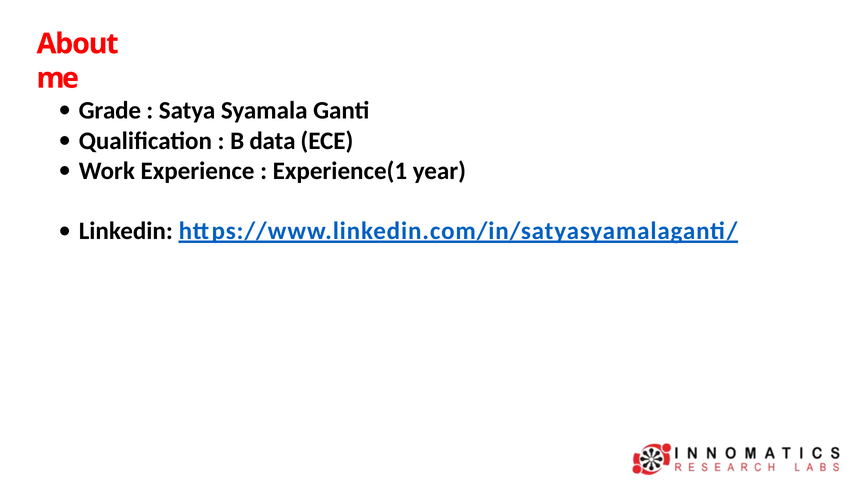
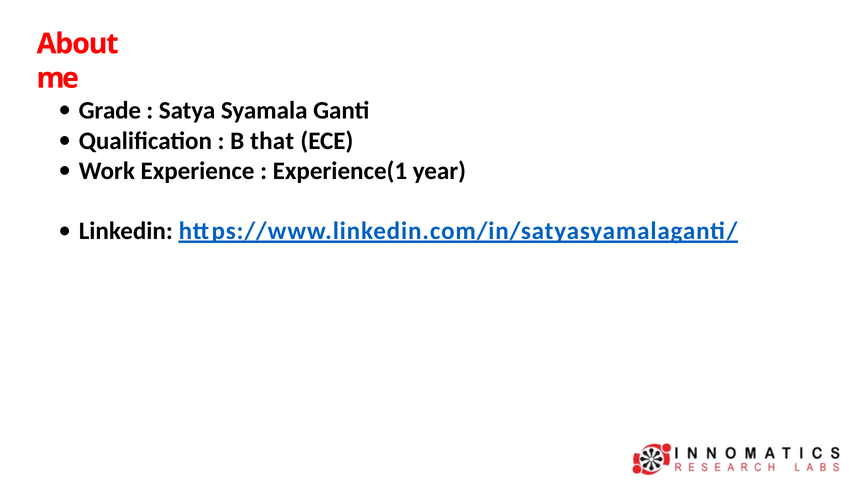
data: data -> that
